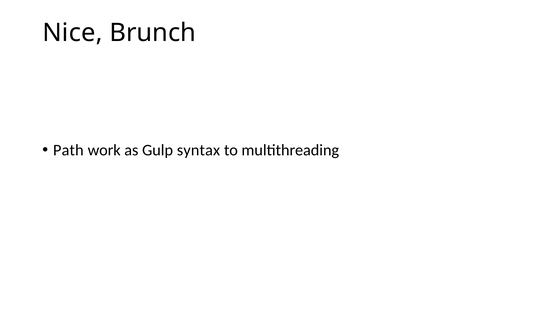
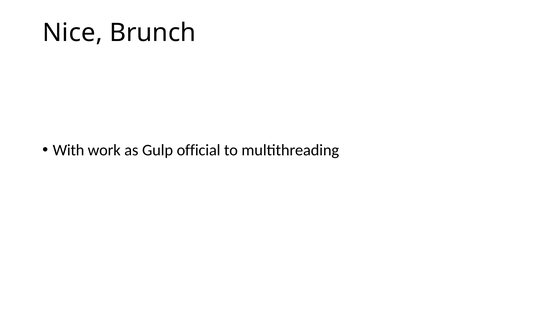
Path: Path -> With
syntax: syntax -> official
